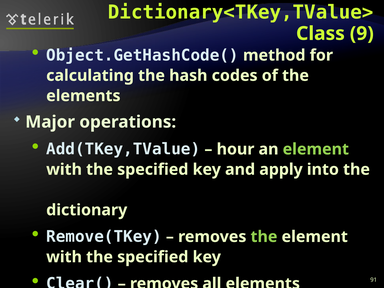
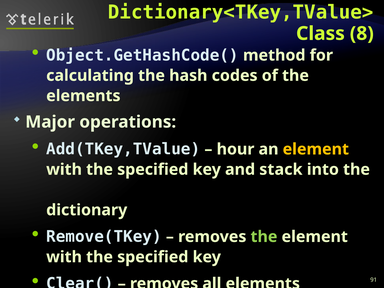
9: 9 -> 8
element at (316, 149) colour: light green -> yellow
apply: apply -> stack
